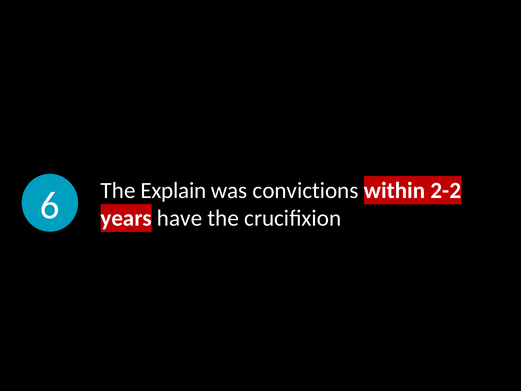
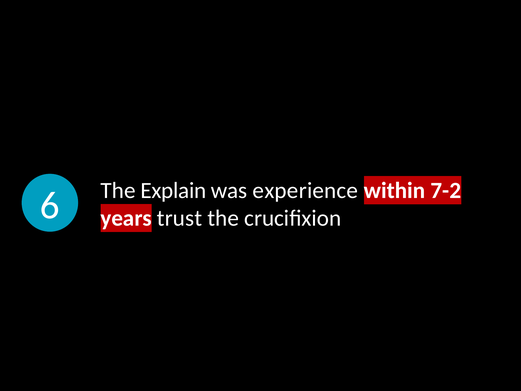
convictions: convictions -> experience
2-2: 2-2 -> 7-2
have: have -> trust
